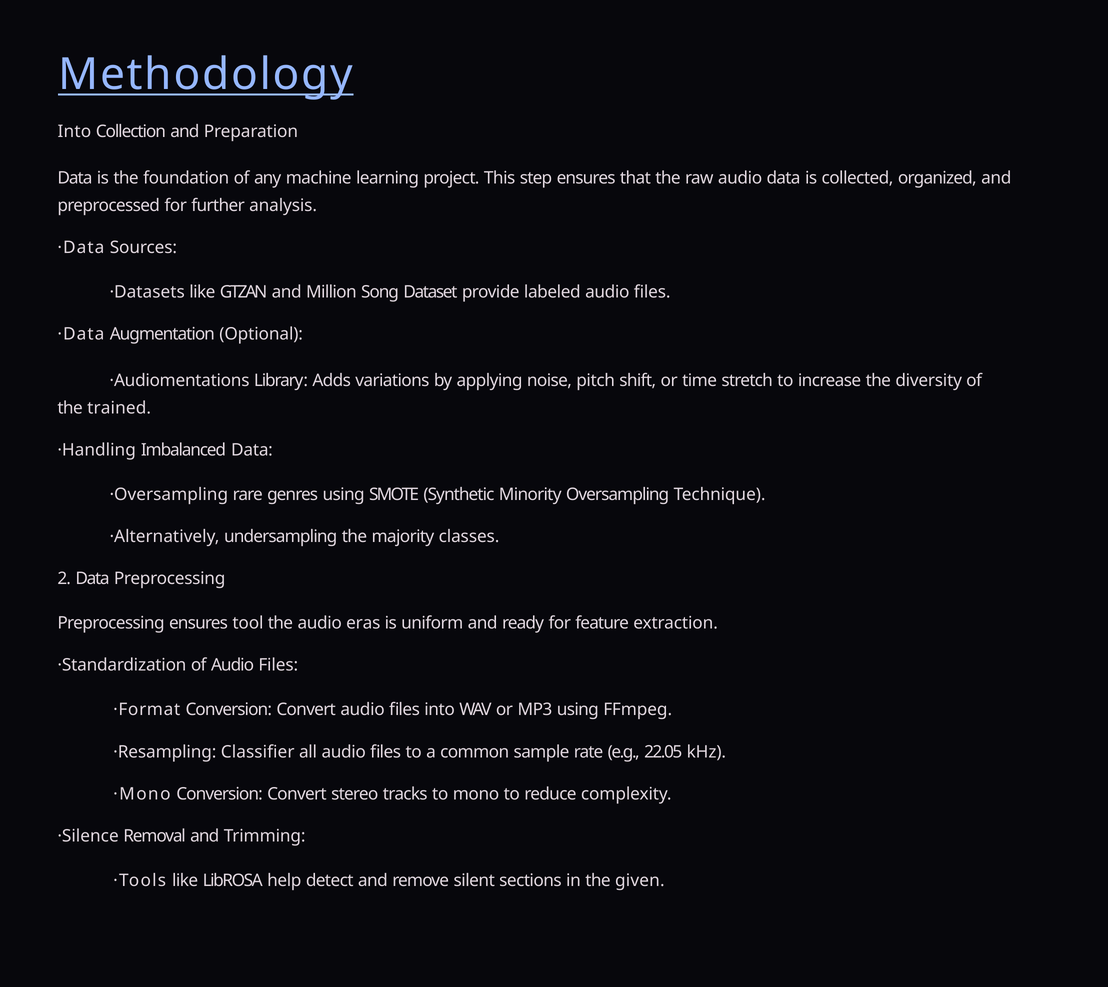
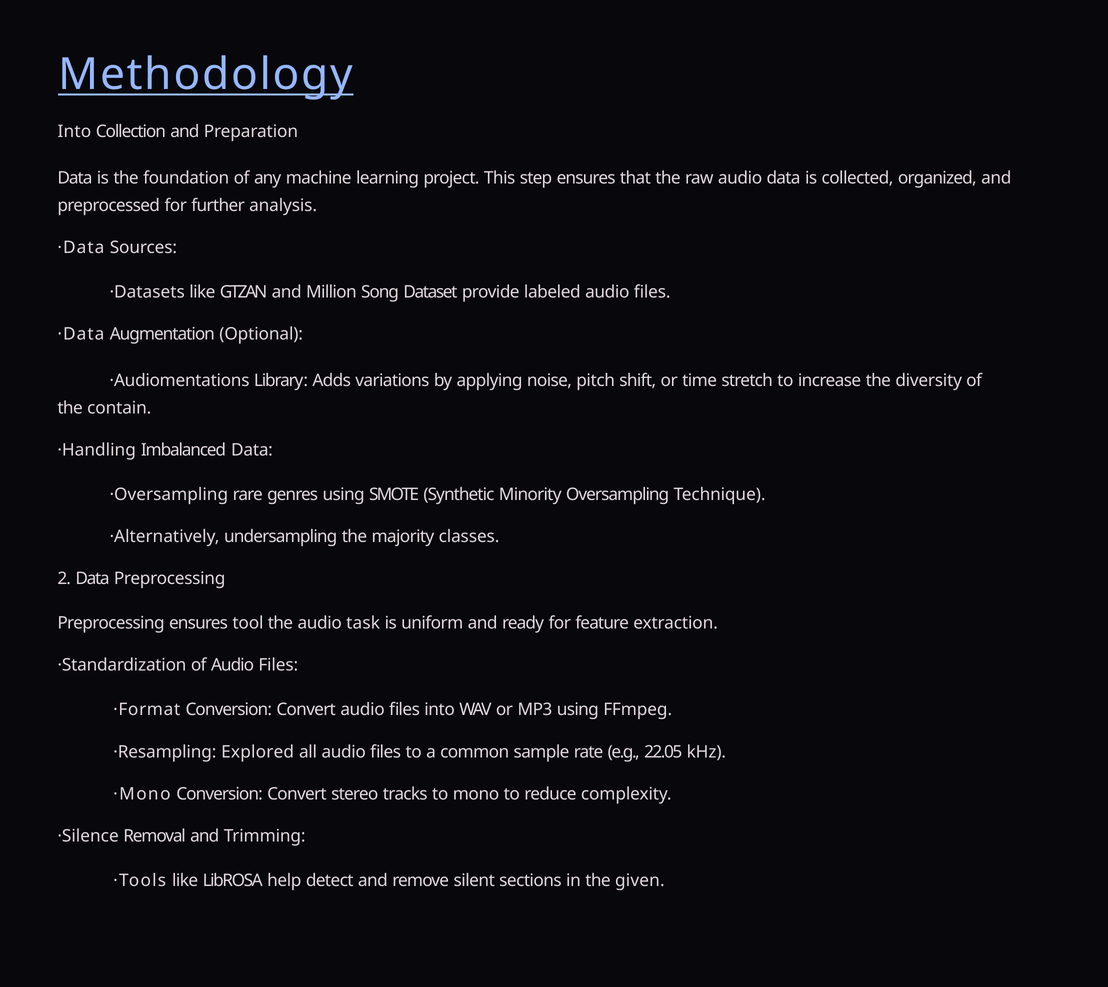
trained: trained -> contain
eras: eras -> task
Classifier: Classifier -> Explored
